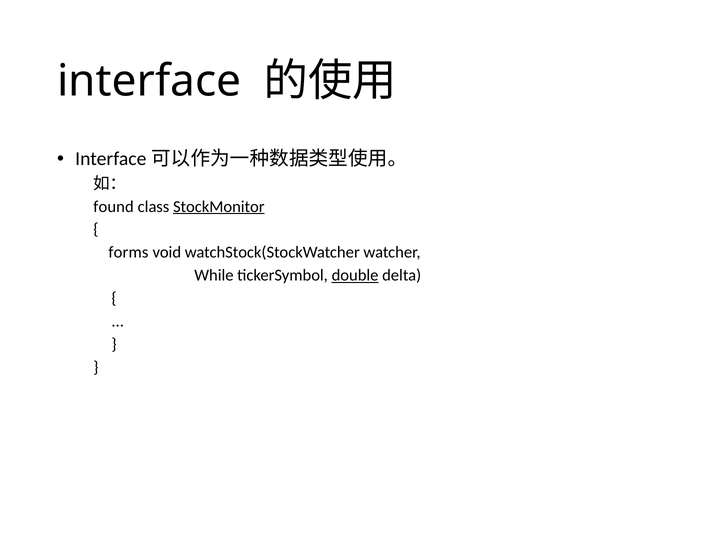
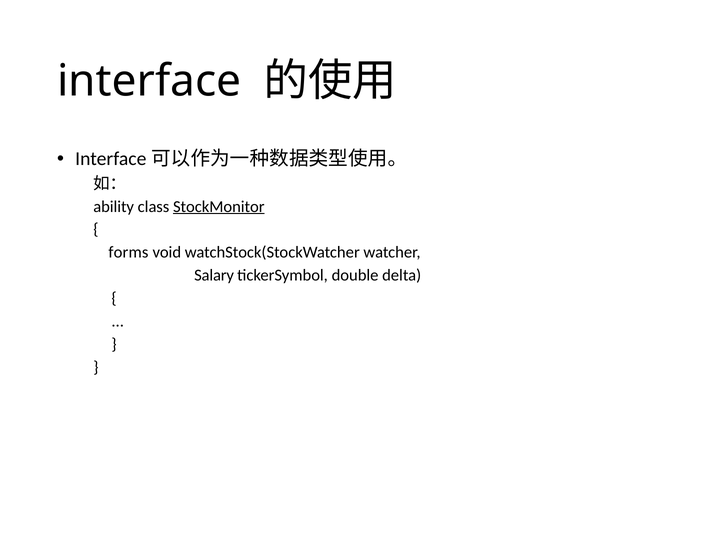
found: found -> ability
While: While -> Salary
double underline: present -> none
